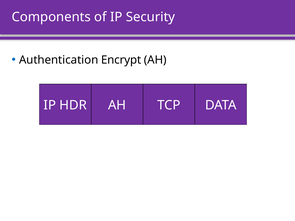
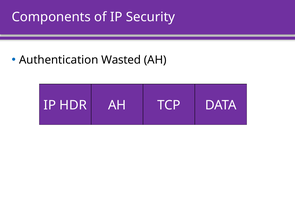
Encrypt: Encrypt -> Wasted
